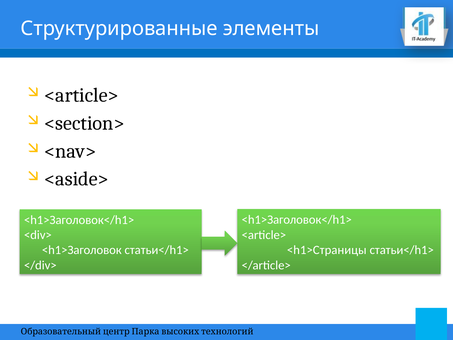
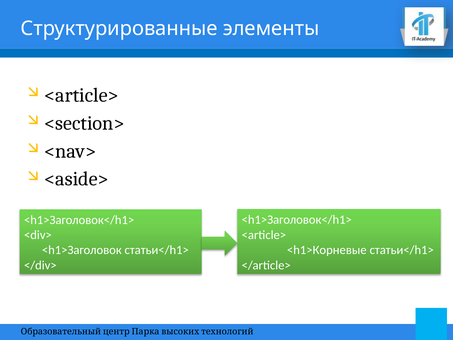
<h1>Страницы: <h1>Страницы -> <h1>Корневые
